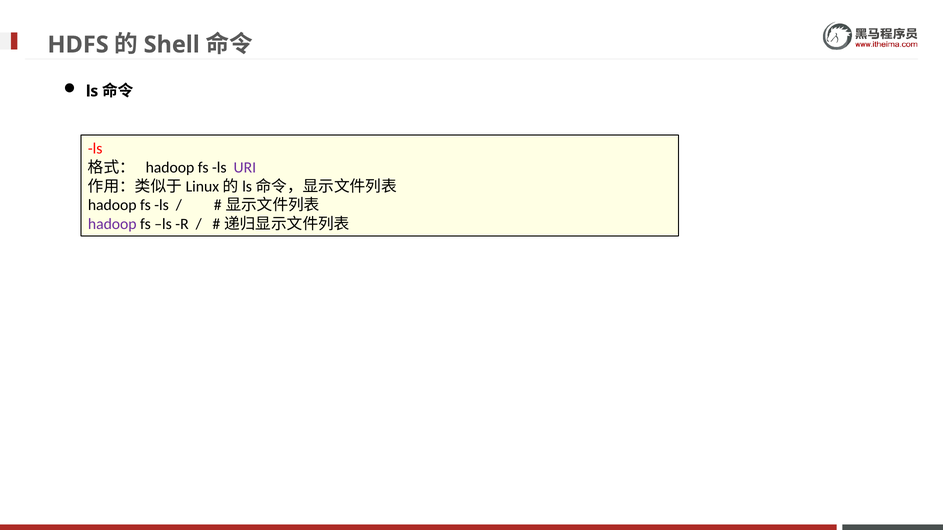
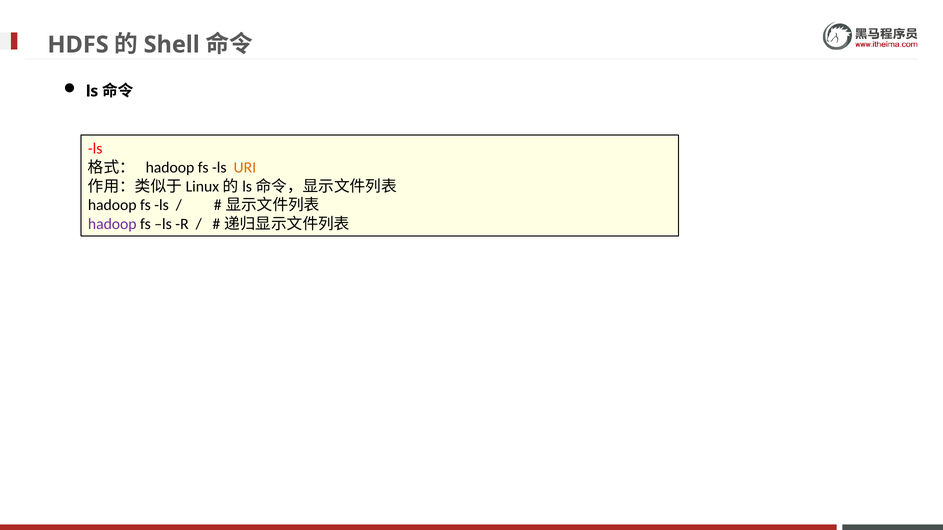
URI colour: purple -> orange
